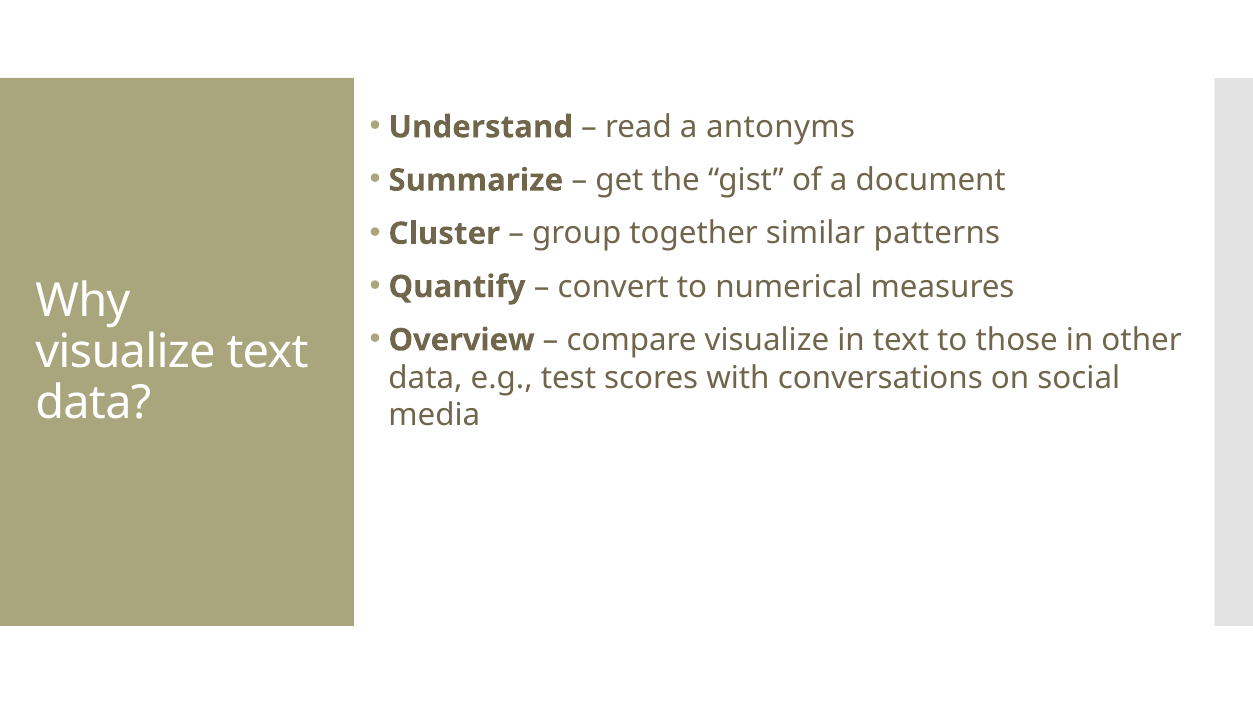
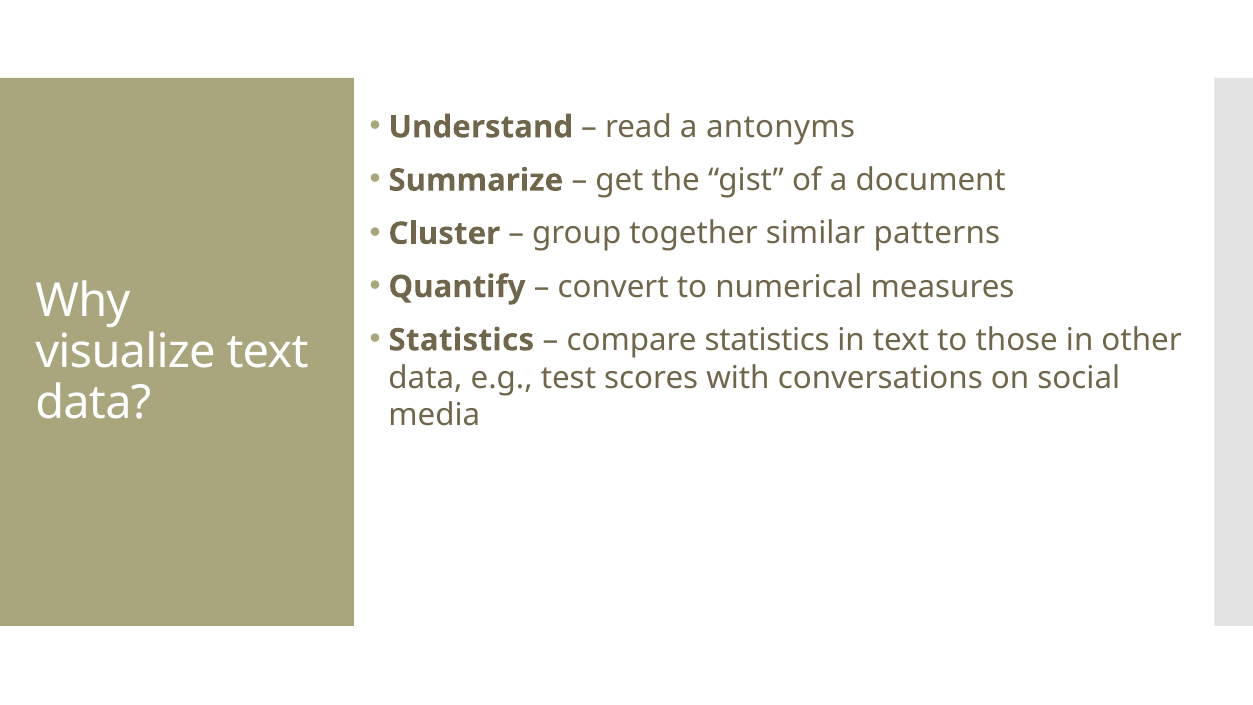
Overview at (462, 340): Overview -> Statistics
compare visualize: visualize -> statistics
